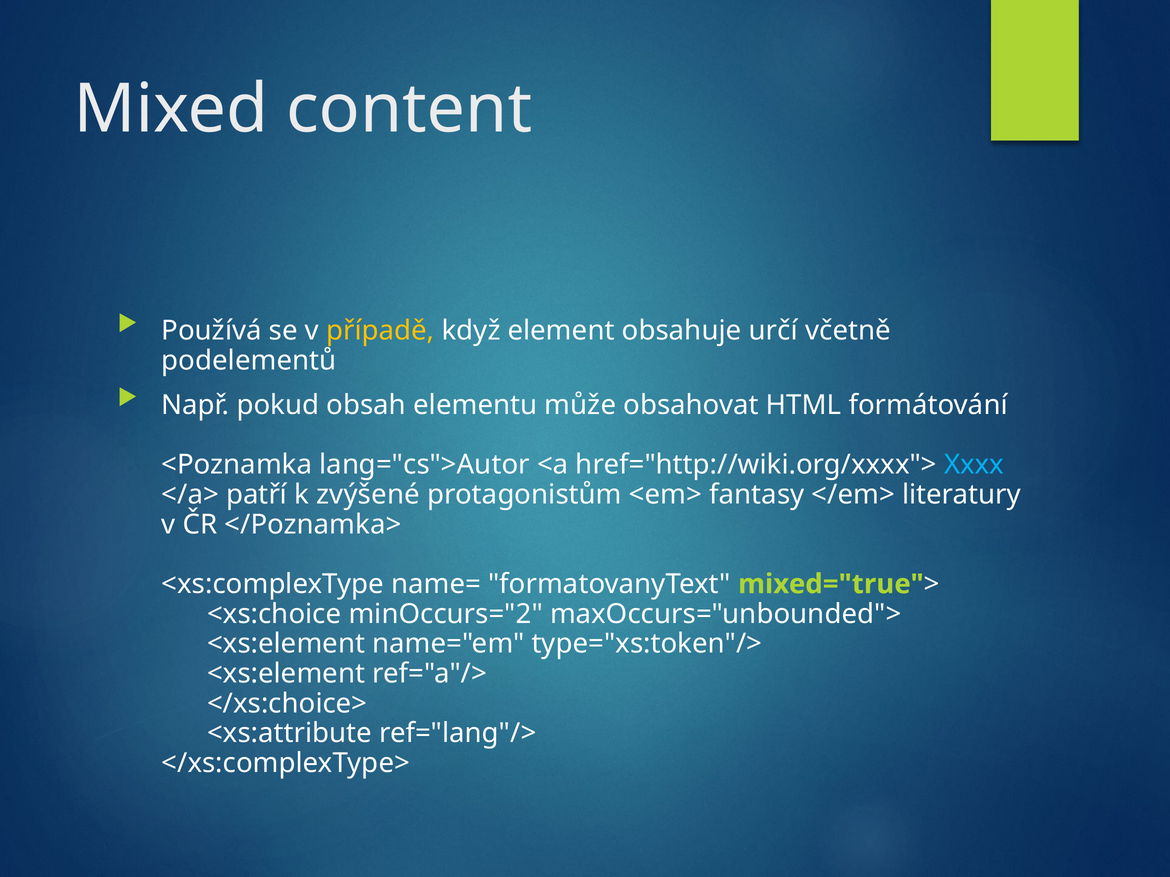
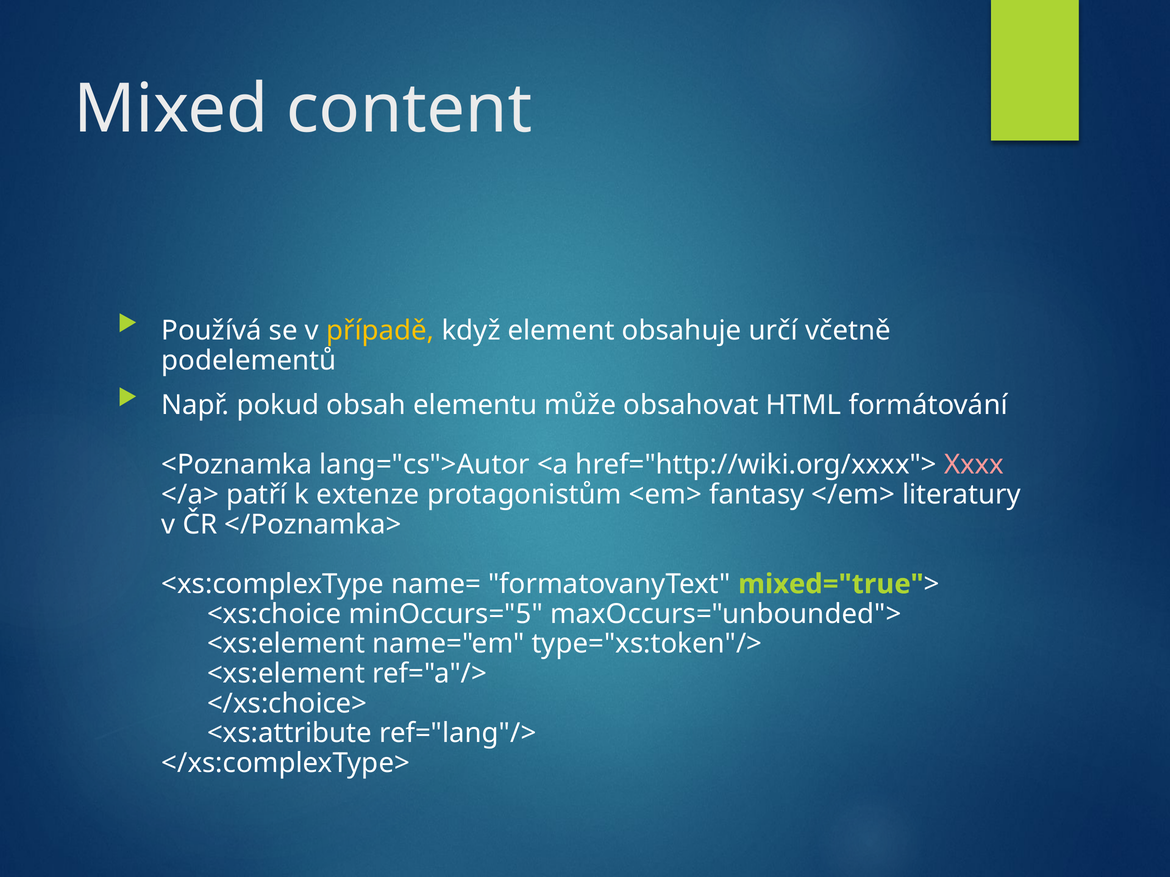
Xxxx colour: light blue -> pink
zvýšené: zvýšené -> extenze
minOccurs="2: minOccurs="2 -> minOccurs="5
